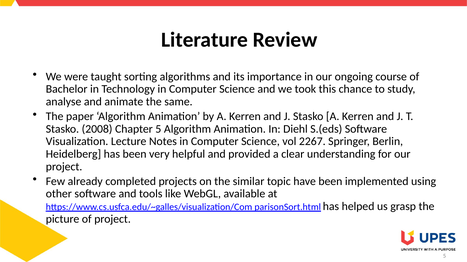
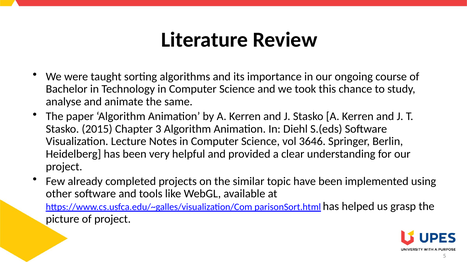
2008: 2008 -> 2015
Chapter 5: 5 -> 3
2267: 2267 -> 3646
